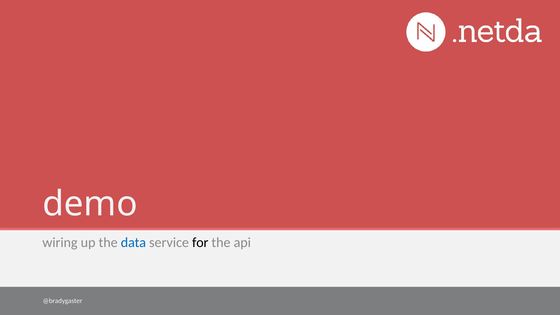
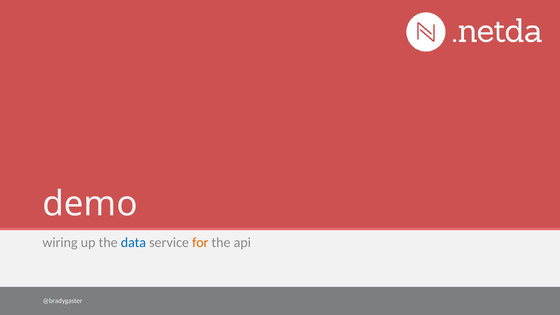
for colour: black -> orange
